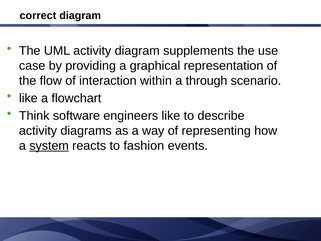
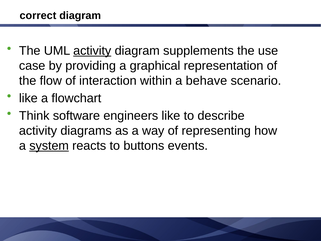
activity at (92, 51) underline: none -> present
through: through -> behave
fashion: fashion -> buttons
